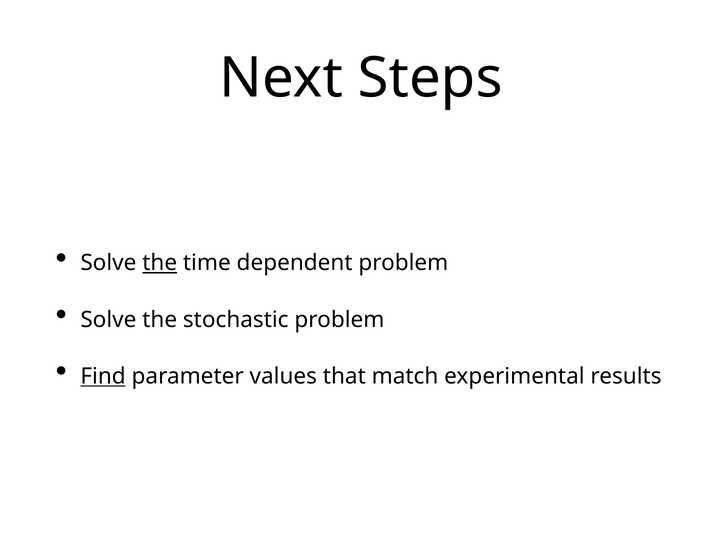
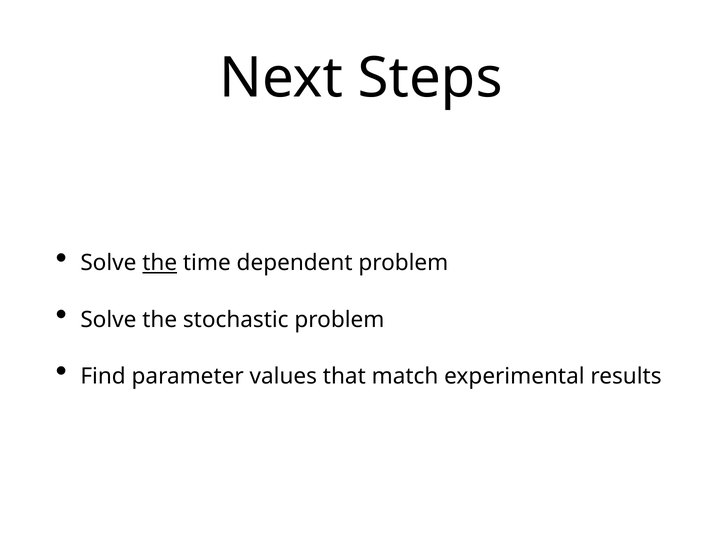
Find underline: present -> none
